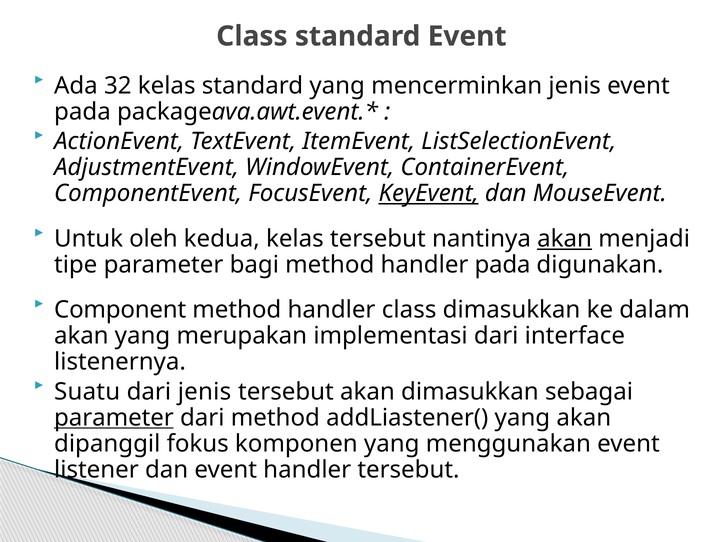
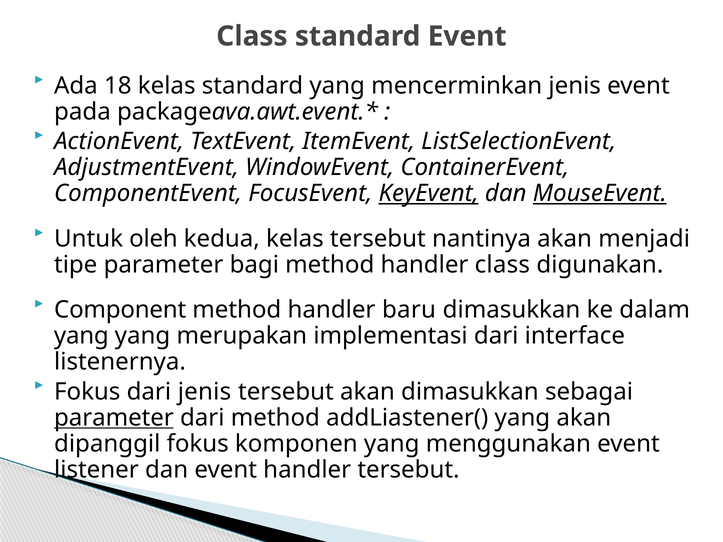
32: 32 -> 18
MouseEvent underline: none -> present
akan at (565, 239) underline: present -> none
handler pada: pada -> class
handler class: class -> baru
akan at (81, 336): akan -> yang
Suatu at (87, 392): Suatu -> Fokus
